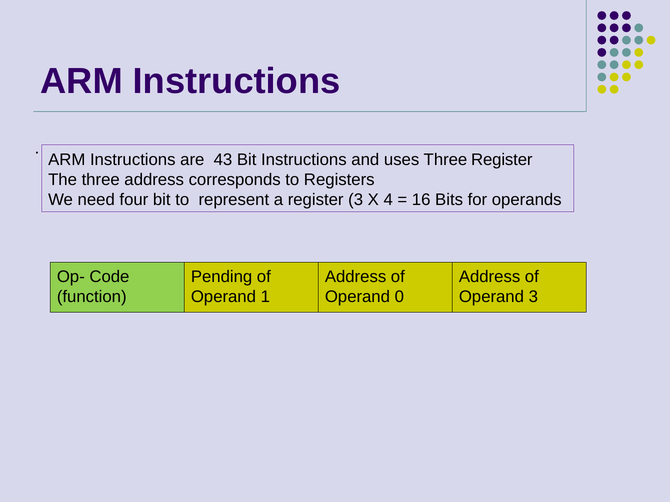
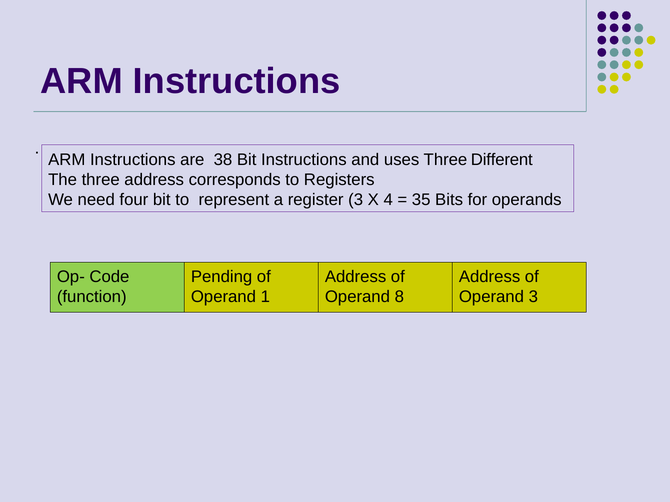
43: 43 -> 38
Three Register: Register -> Different
16: 16 -> 35
0: 0 -> 8
